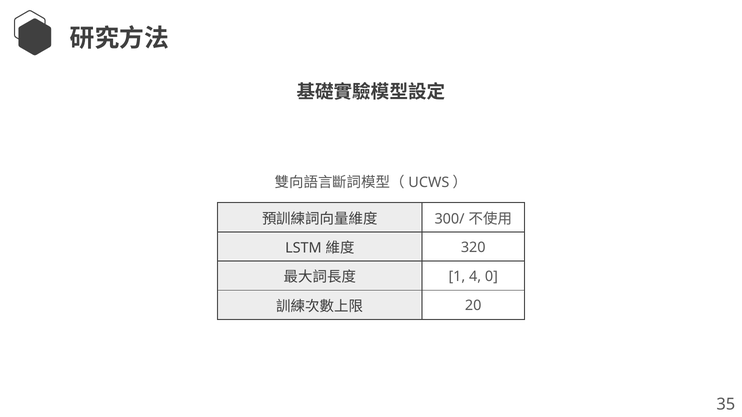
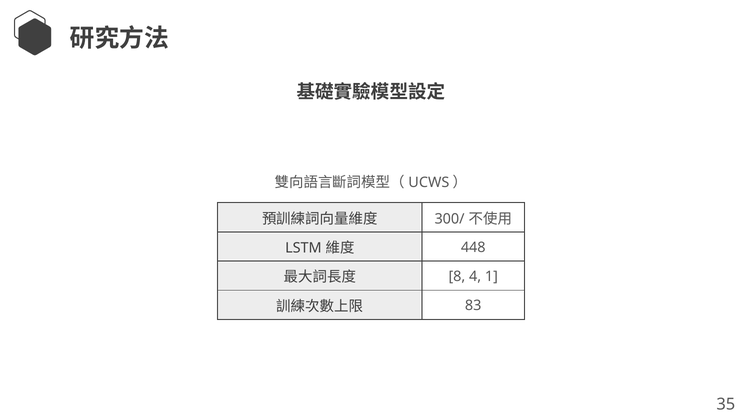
320: 320 -> 448
1: 1 -> 8
0: 0 -> 1
20: 20 -> 83
